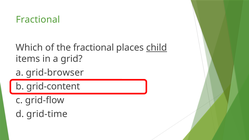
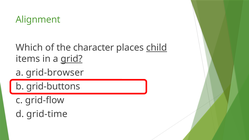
Fractional at (38, 20): Fractional -> Alignment
the fractional: fractional -> character
grid underline: none -> present
grid-content: grid-content -> grid-buttons
